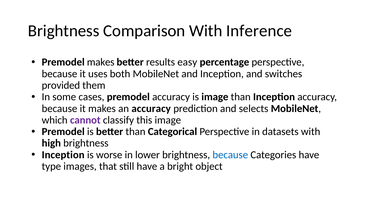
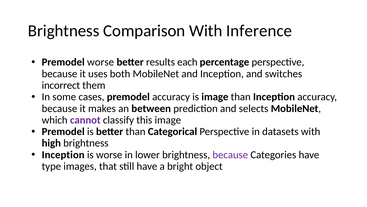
Premodel makes: makes -> worse
easy: easy -> each
provided: provided -> incorrect
an accuracy: accuracy -> between
because at (230, 154) colour: blue -> purple
